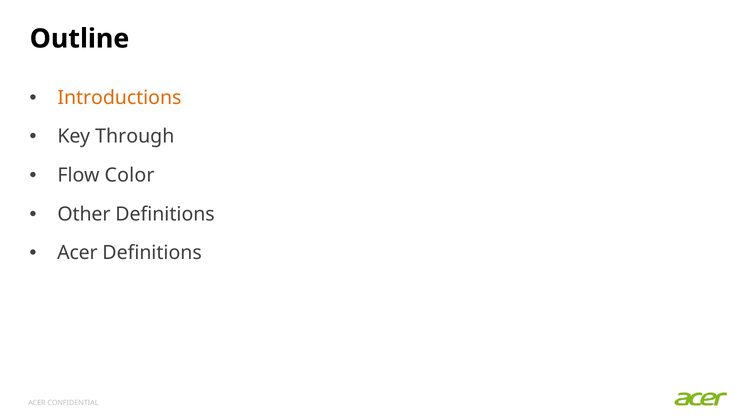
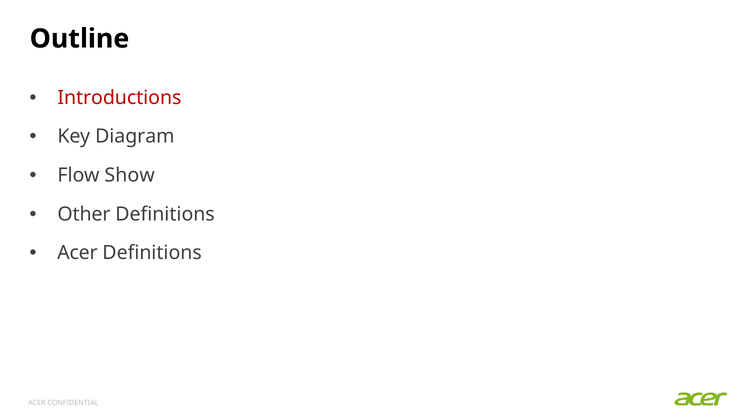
Introductions colour: orange -> red
Through: Through -> Diagram
Color: Color -> Show
